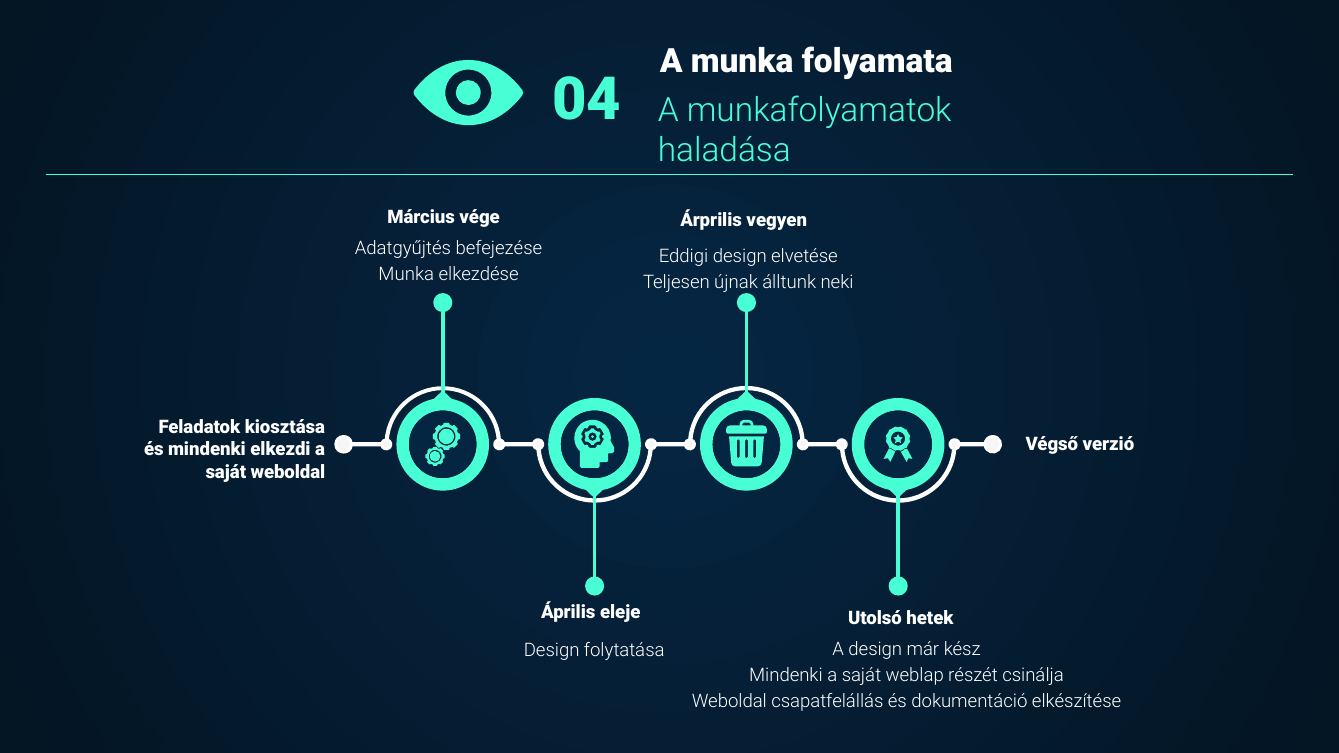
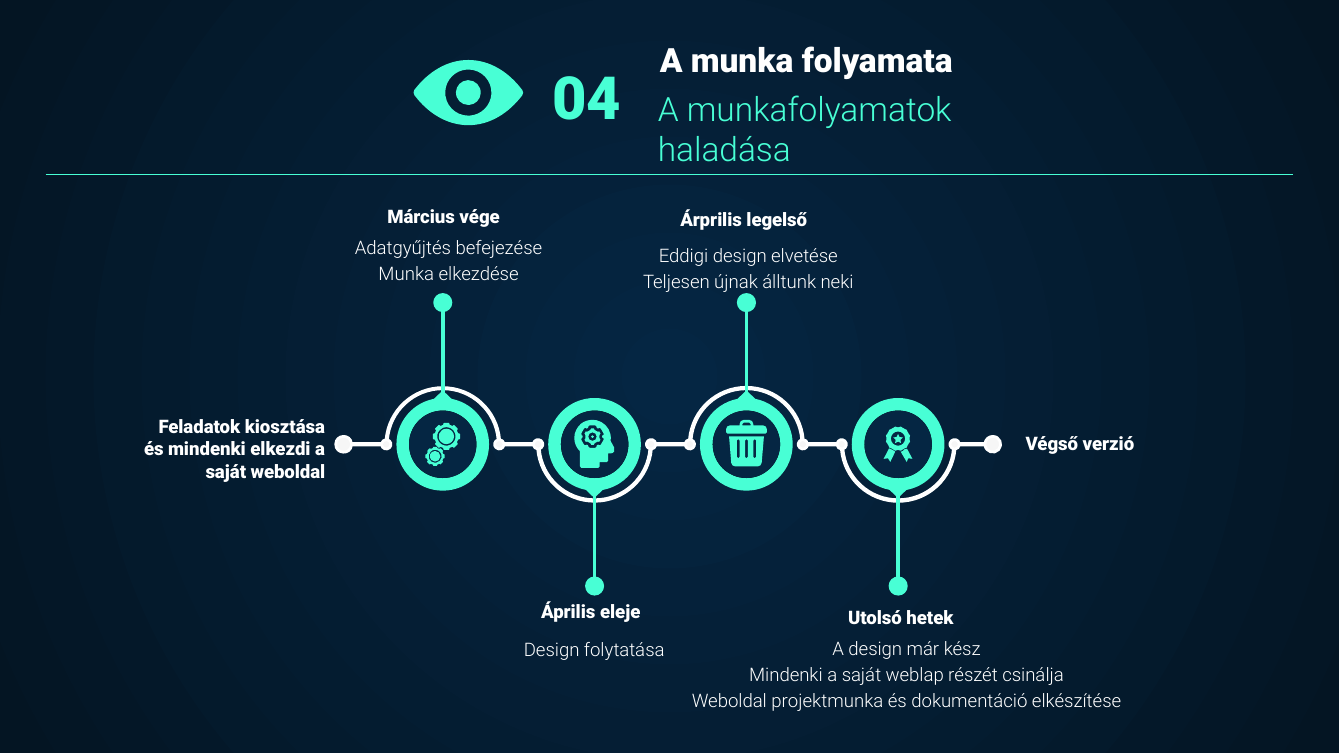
vegyen: vegyen -> legelső
csapatfelállás: csapatfelállás -> projektmunka
